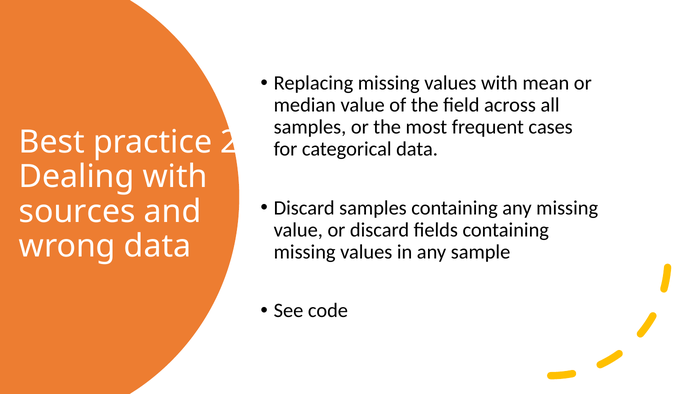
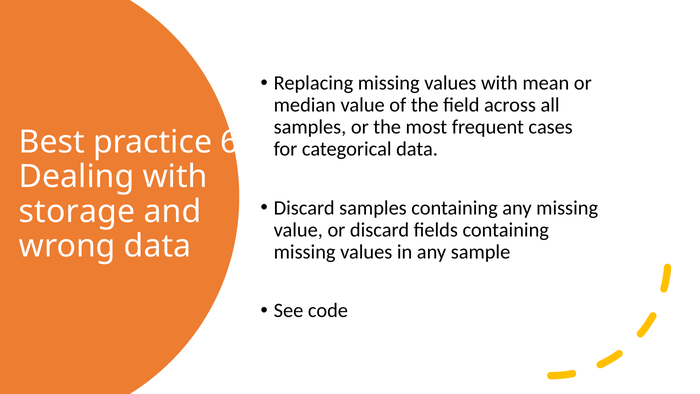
2: 2 -> 6
sources: sources -> storage
